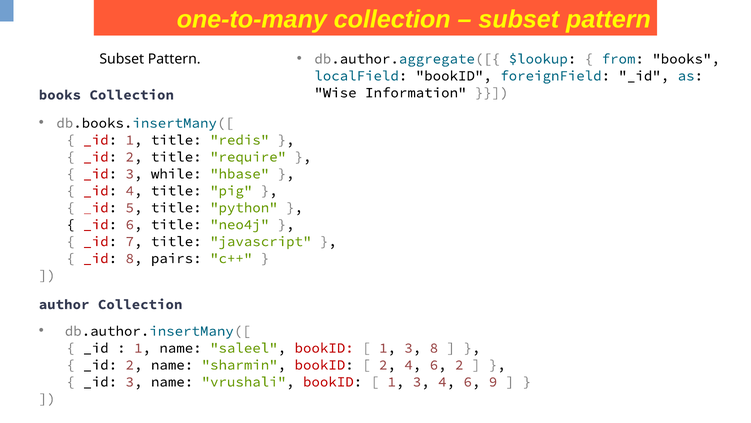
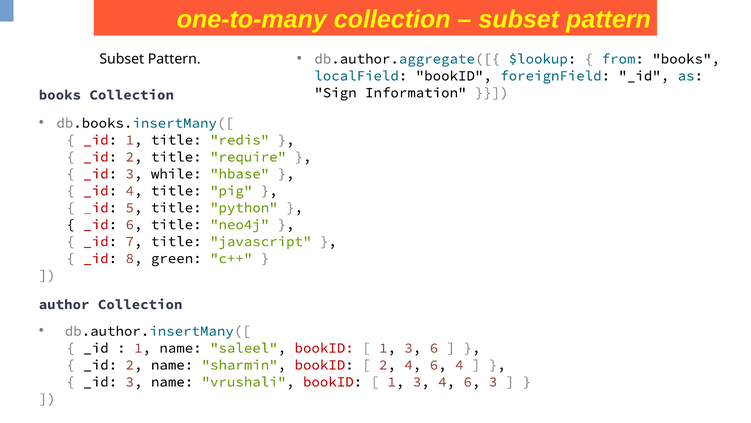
Wise: Wise -> Sign
pairs: pairs -> green
3 8: 8 -> 6
6 2: 2 -> 4
6 9: 9 -> 3
